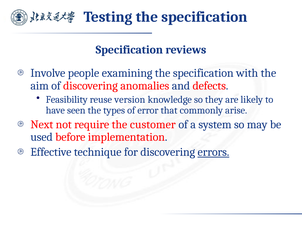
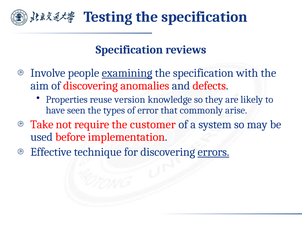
examining underline: none -> present
Feasibility: Feasibility -> Properties
Next: Next -> Take
